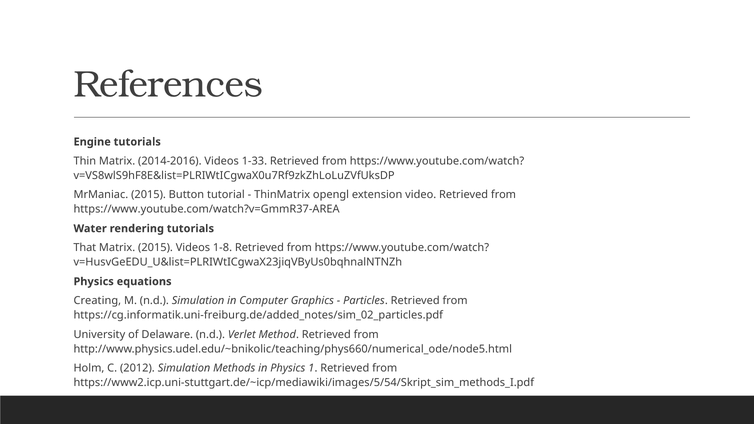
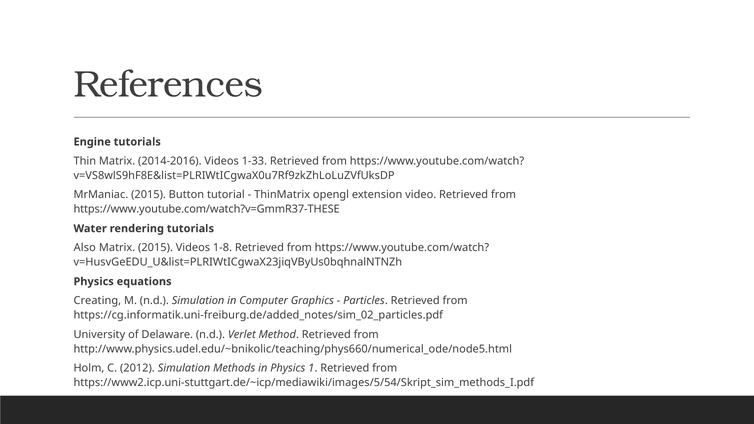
https://www.youtube.com/watch?v=GmmR37-AREA: https://www.youtube.com/watch?v=GmmR37-AREA -> https://www.youtube.com/watch?v=GmmR37-THESE
That: That -> Also
